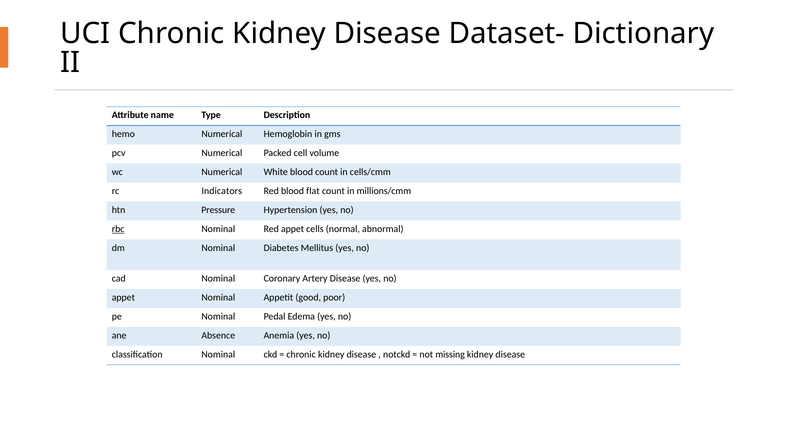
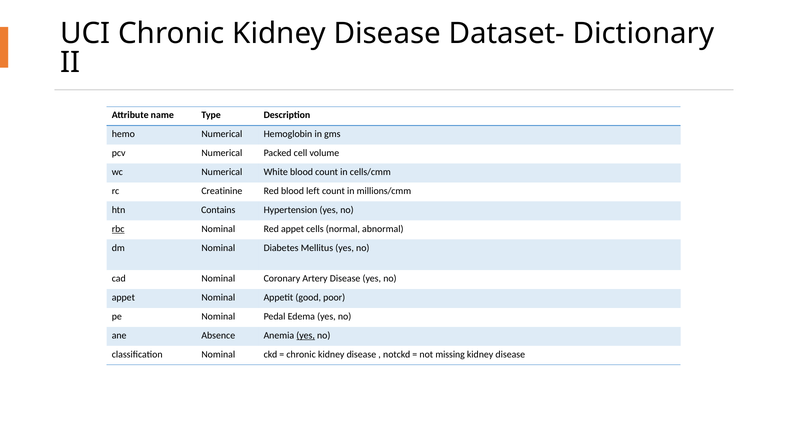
Indicators: Indicators -> Creatinine
flat: flat -> left
Pressure: Pressure -> Contains
yes at (306, 336) underline: none -> present
